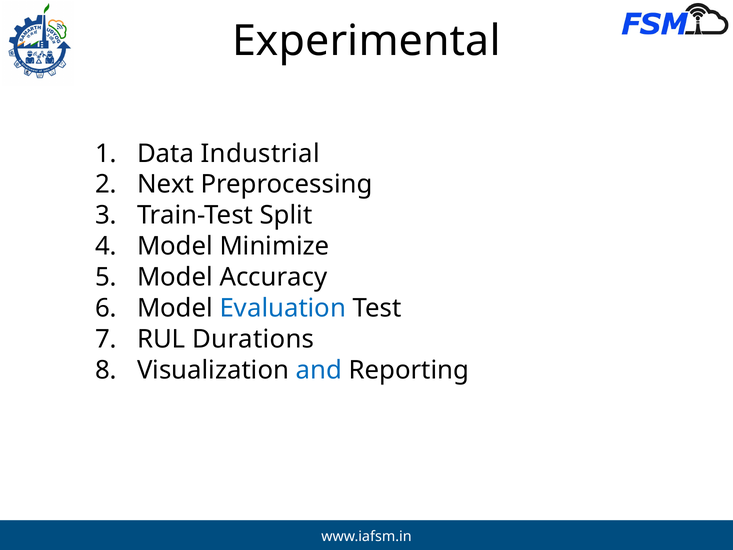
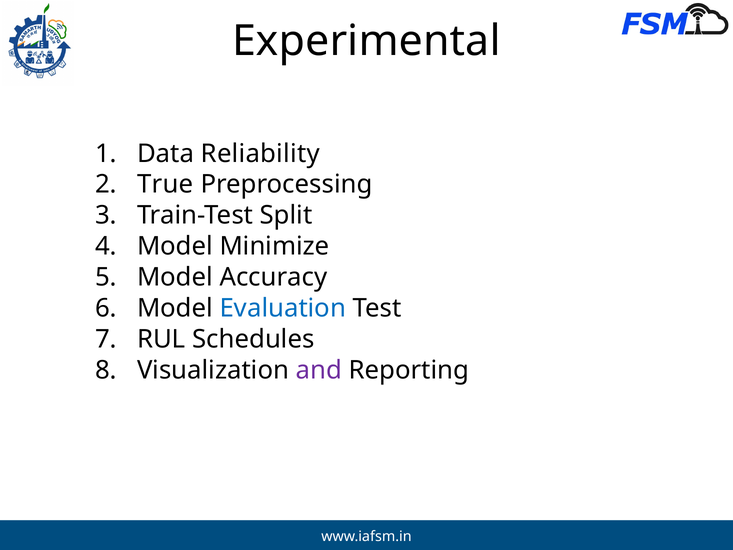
Industrial: Industrial -> Reliability
Next: Next -> True
Durations: Durations -> Schedules
and colour: blue -> purple
